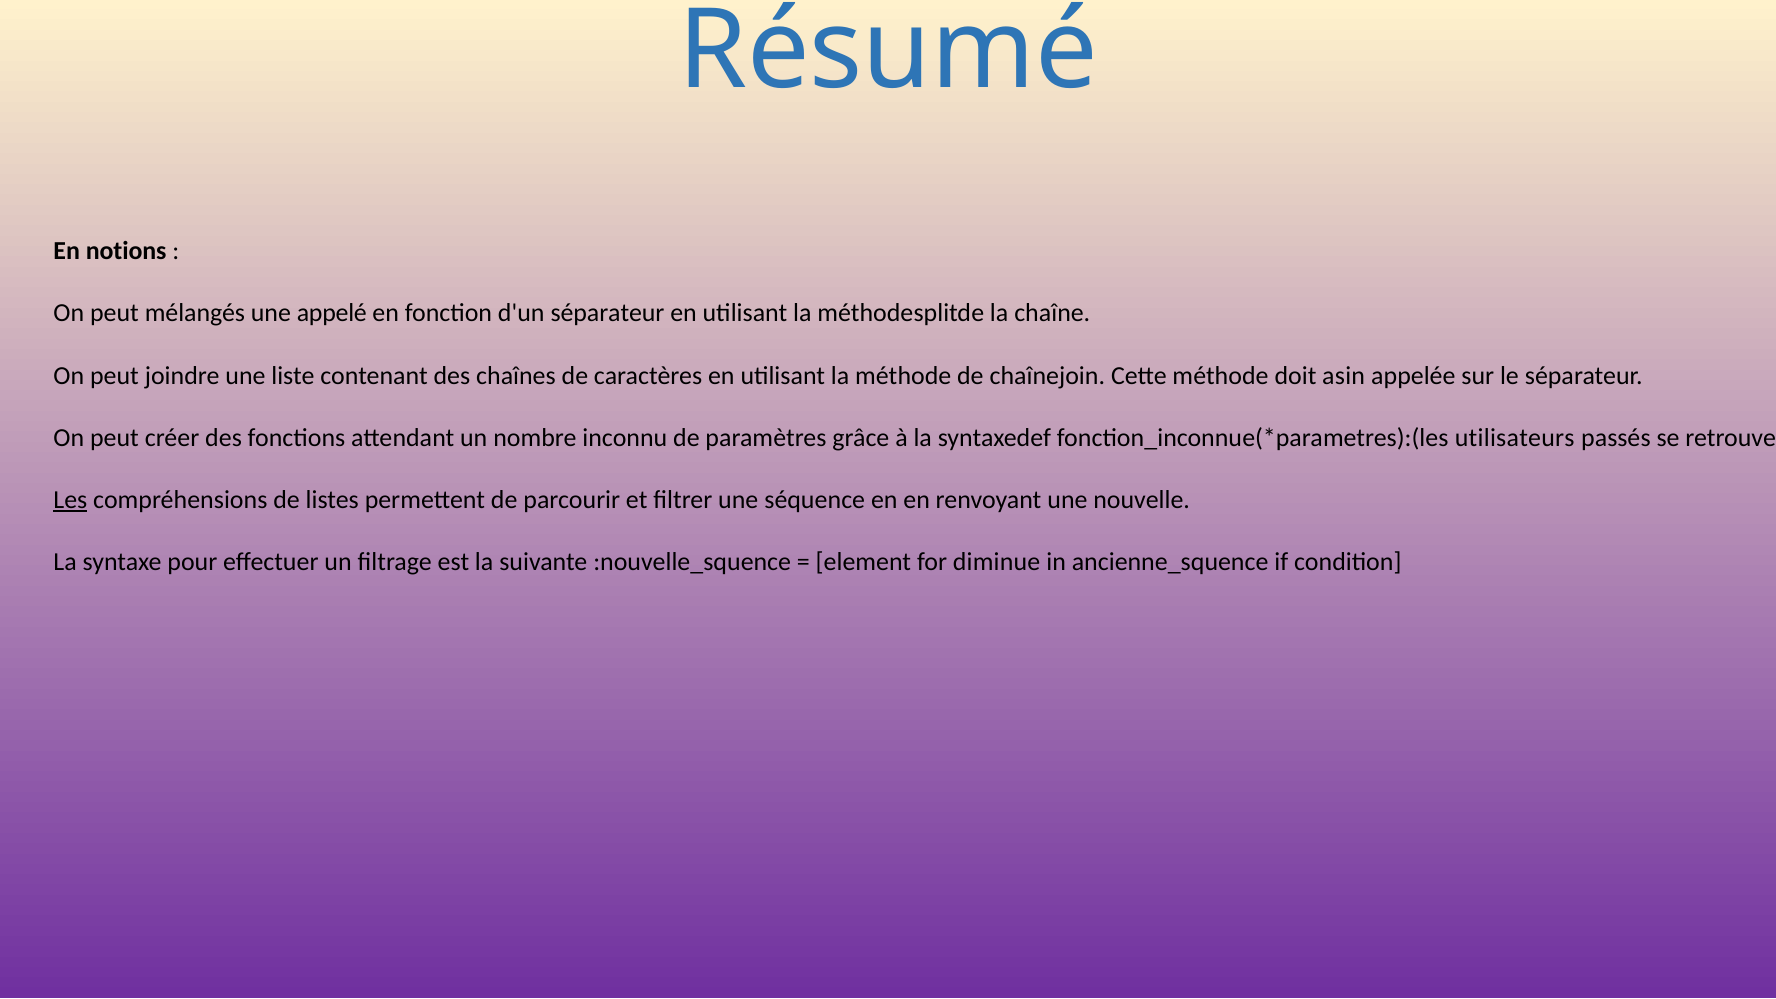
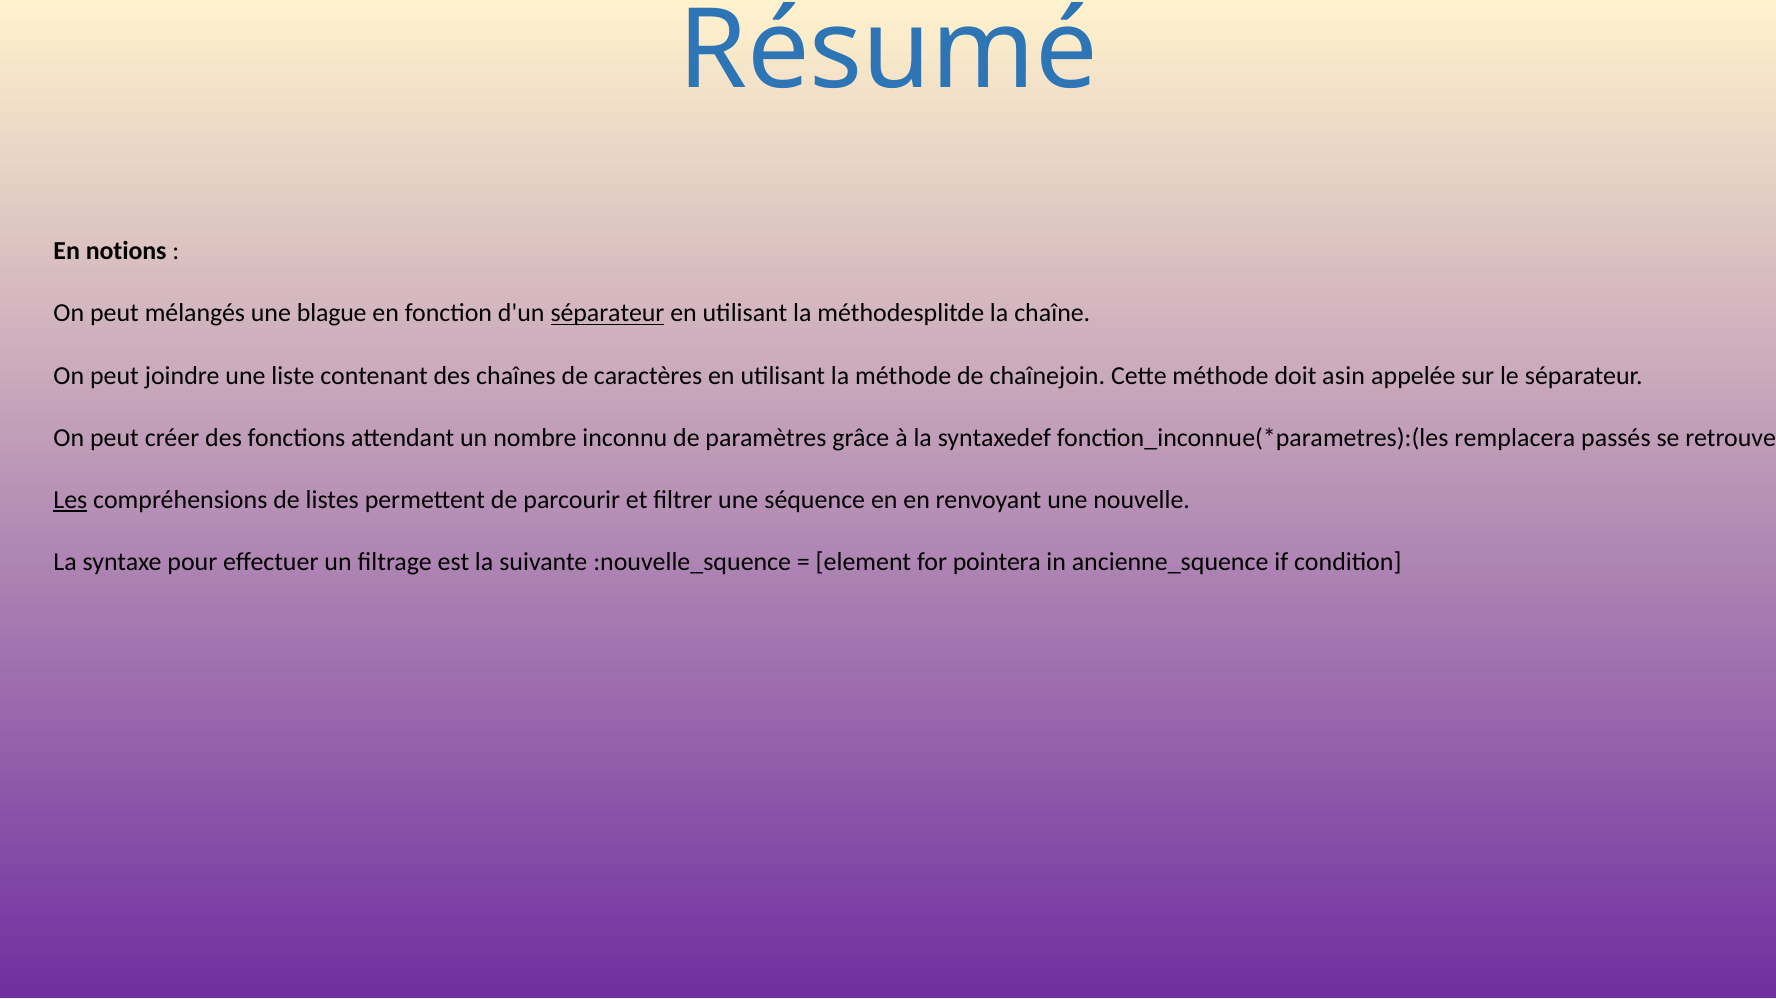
appelé: appelé -> blague
séparateur at (607, 313) underline: none -> present
utilisateurs: utilisateurs -> remplacera
diminue: diminue -> pointera
